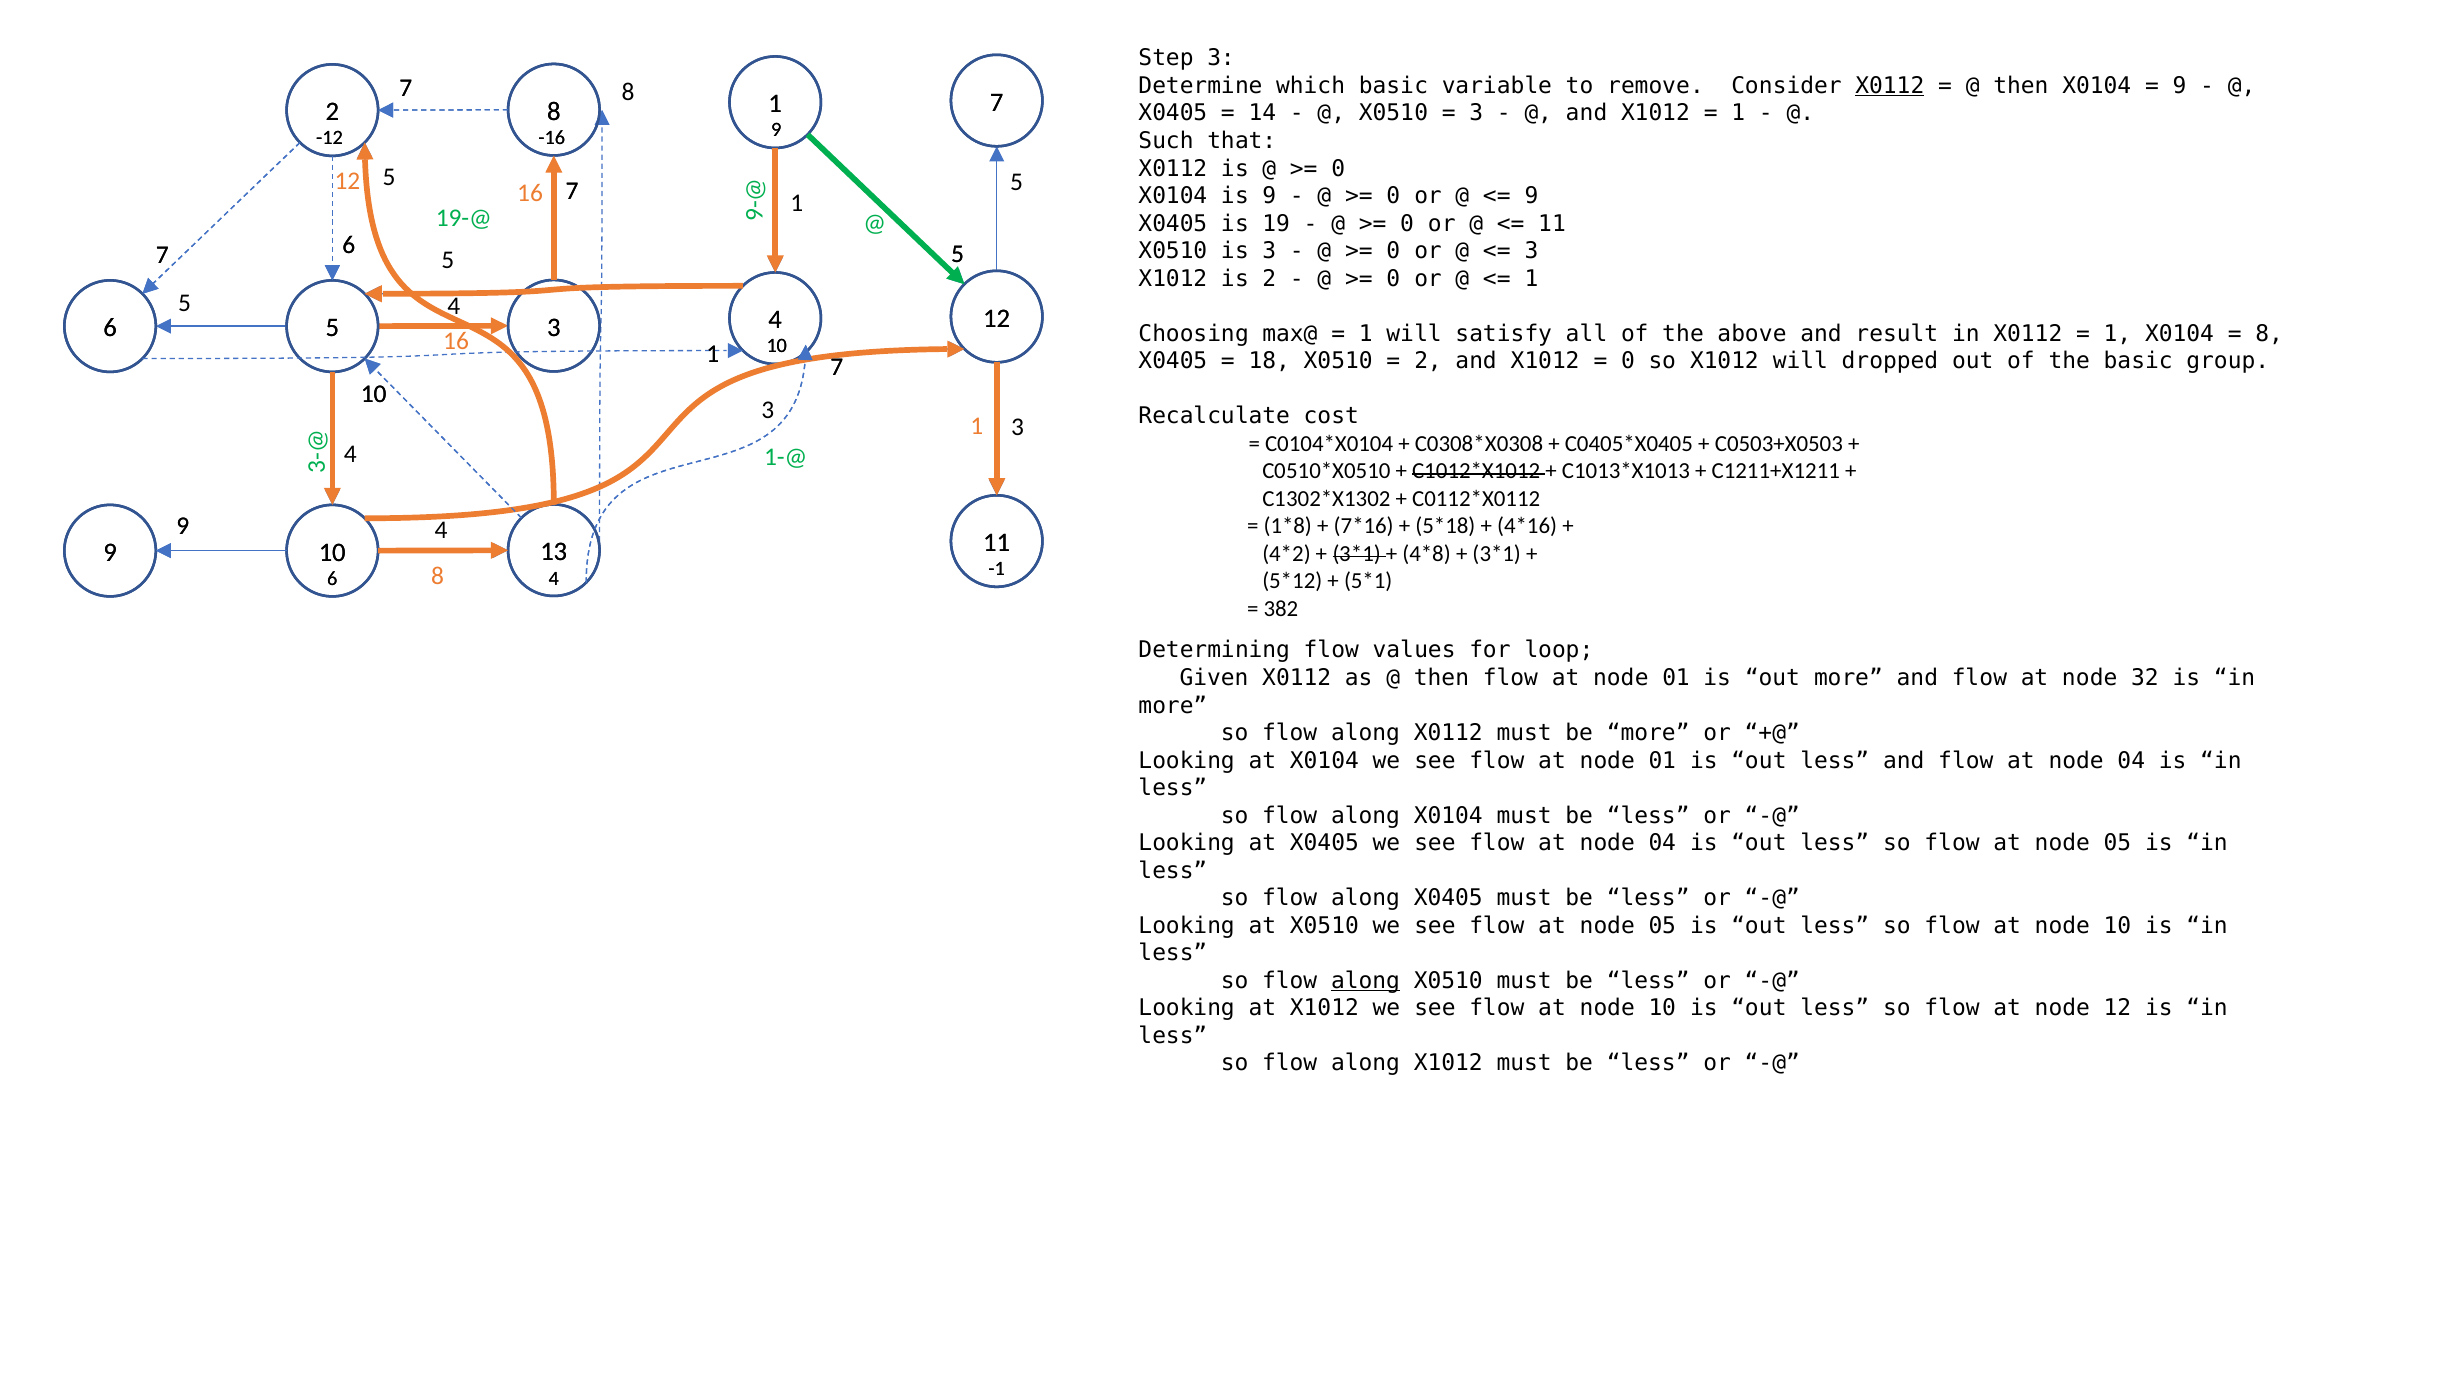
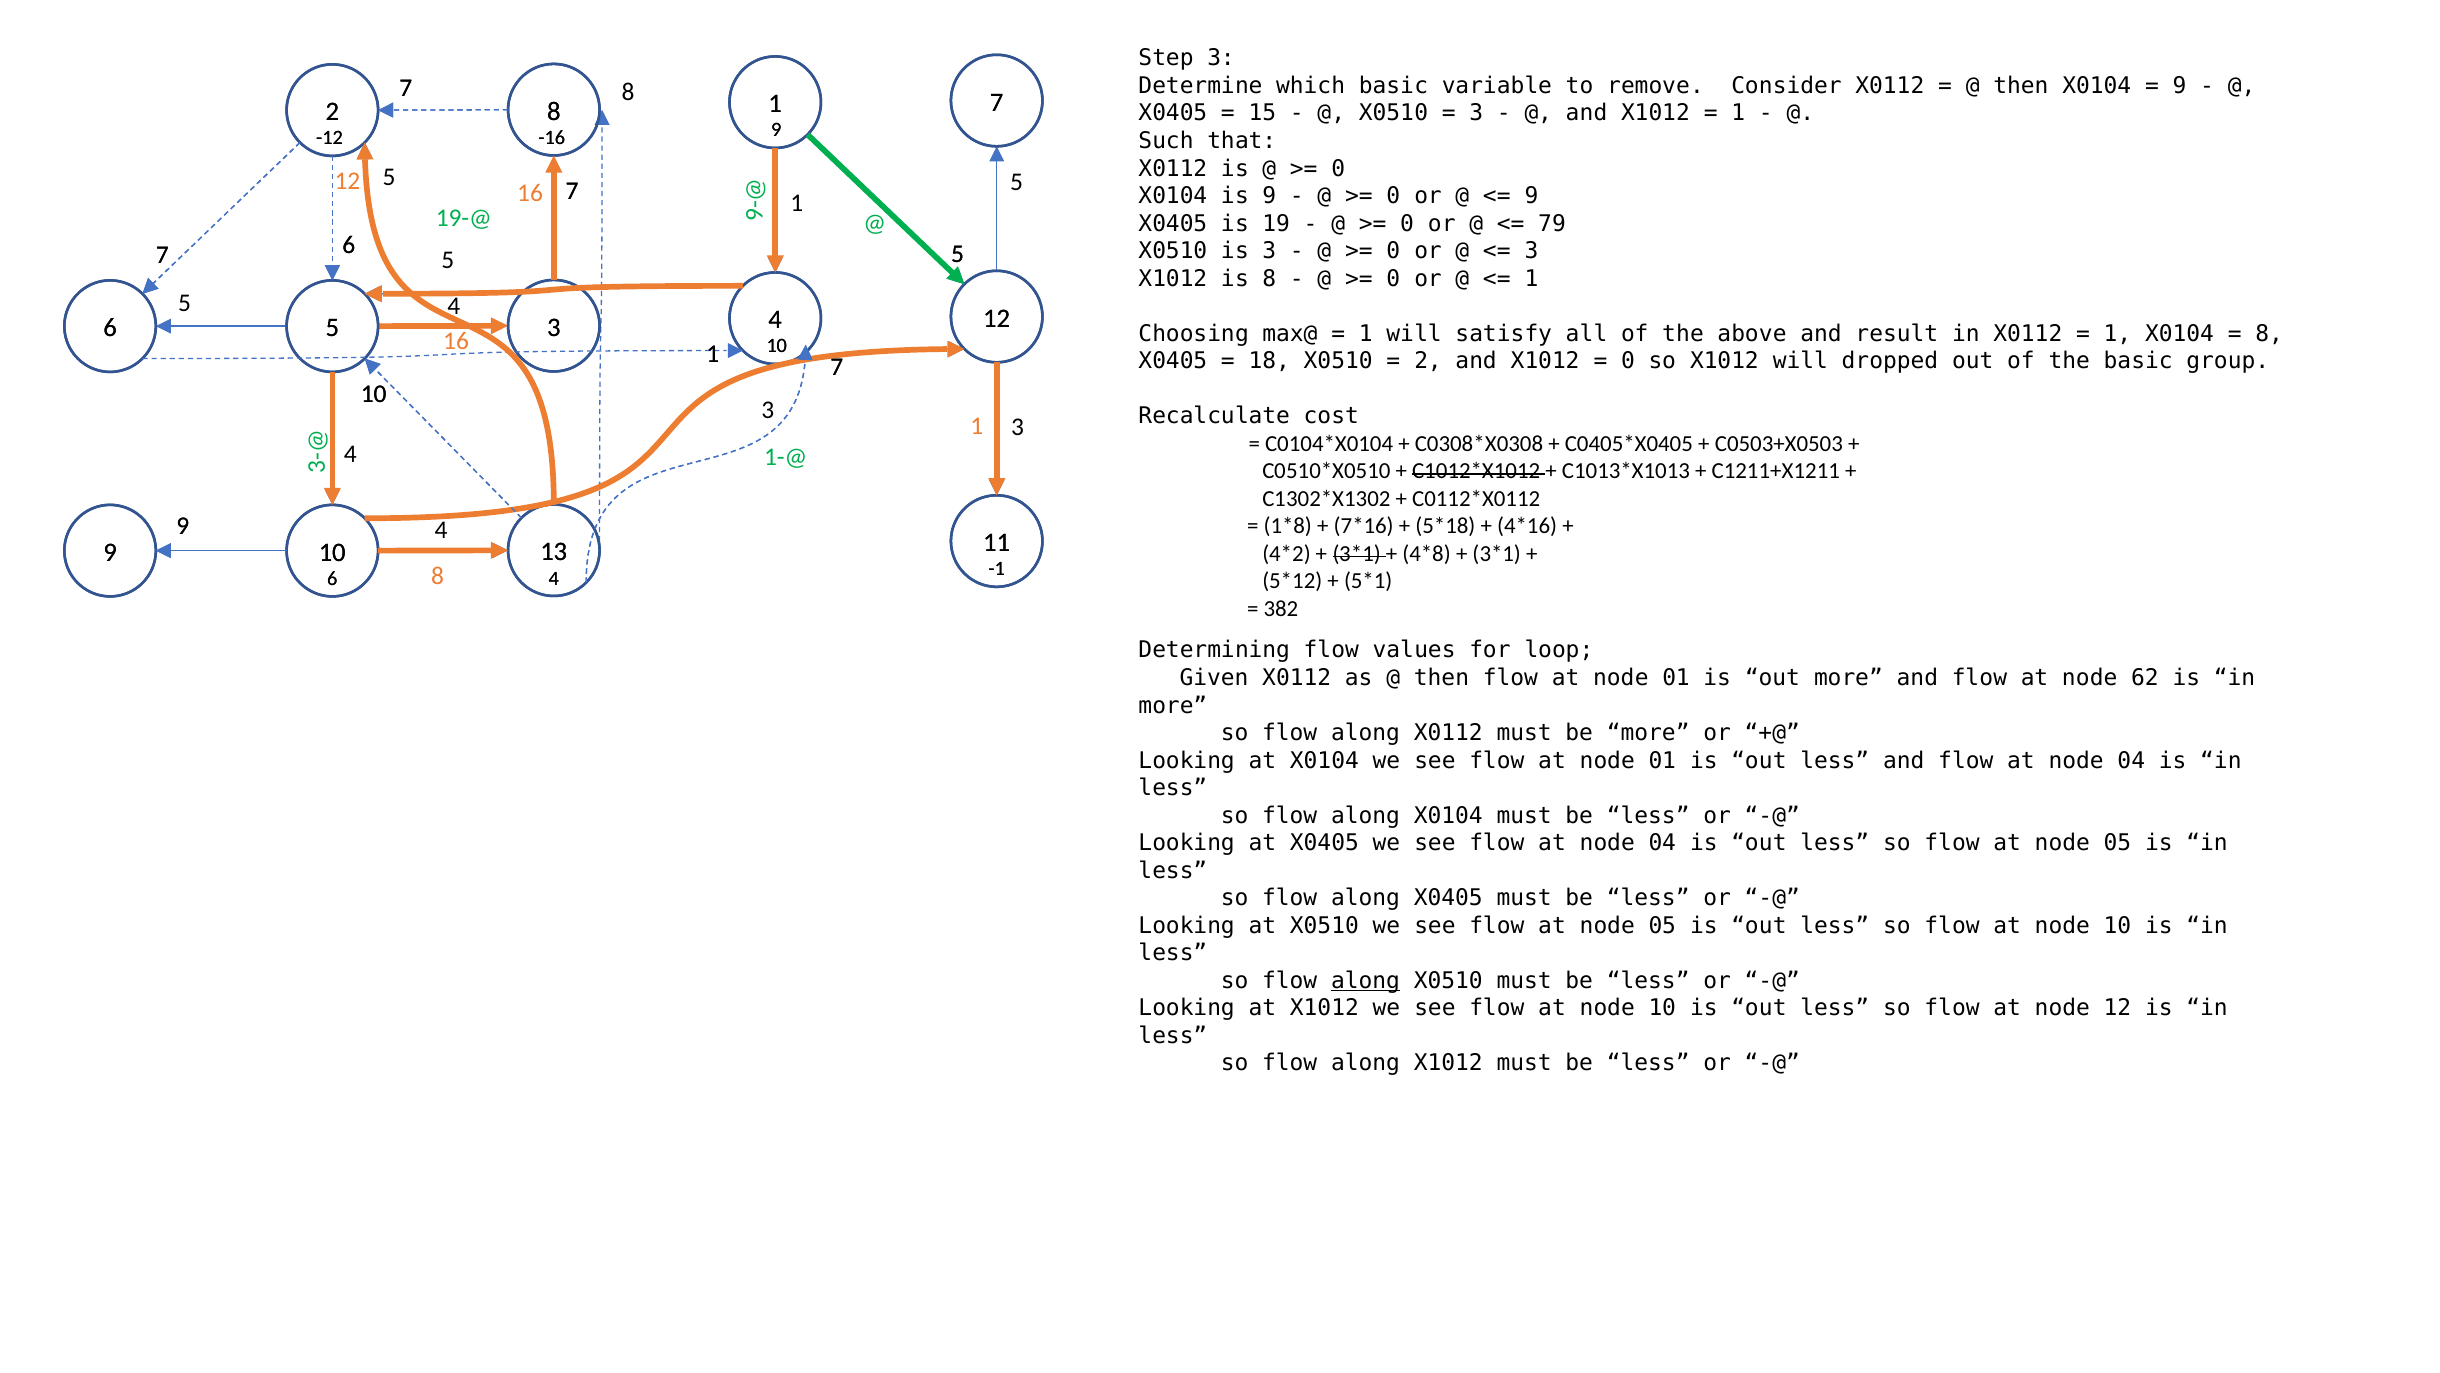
X0112 at (1890, 86) underline: present -> none
14: 14 -> 15
11 at (1552, 223): 11 -> 79
is 2: 2 -> 8
32: 32 -> 62
